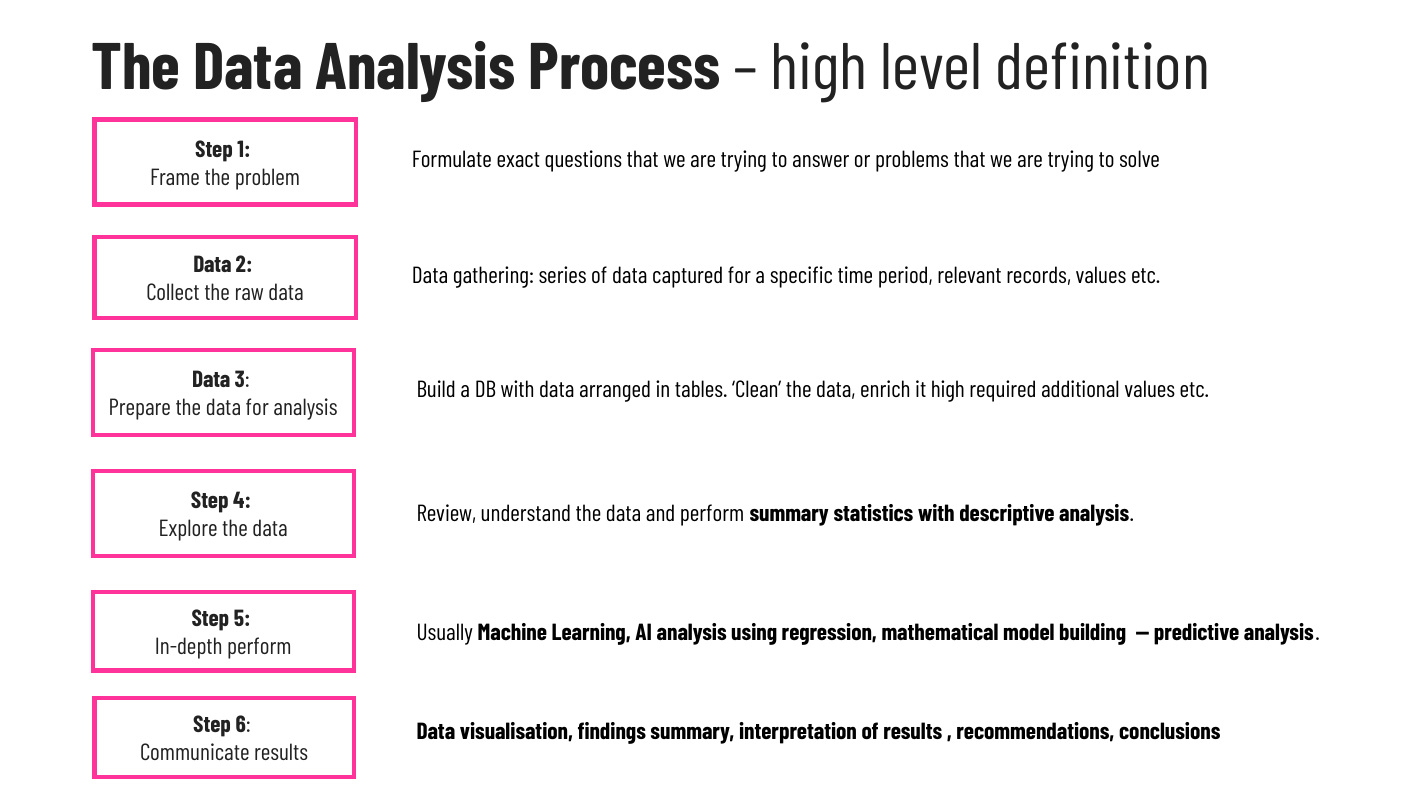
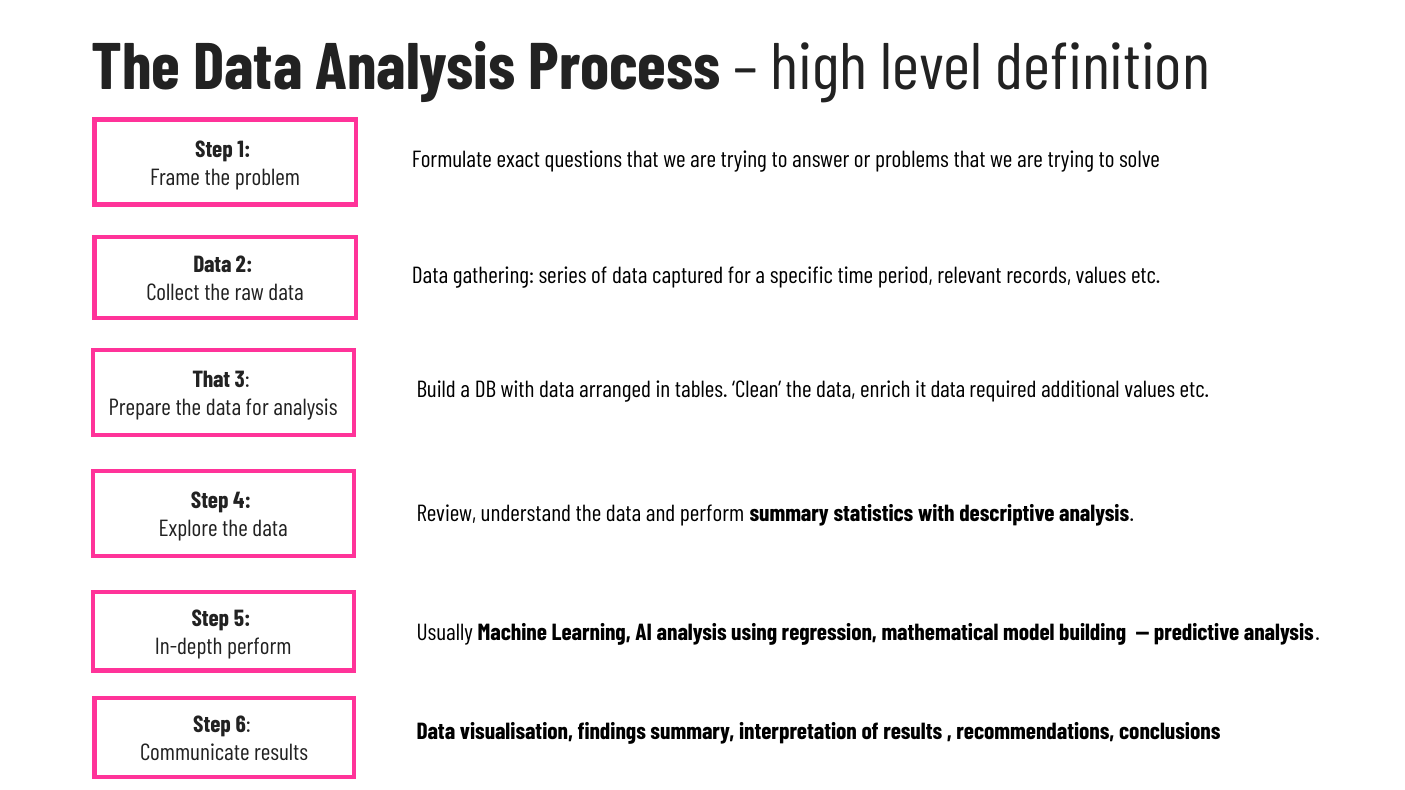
Data at (211, 380): Data -> That
it high: high -> data
